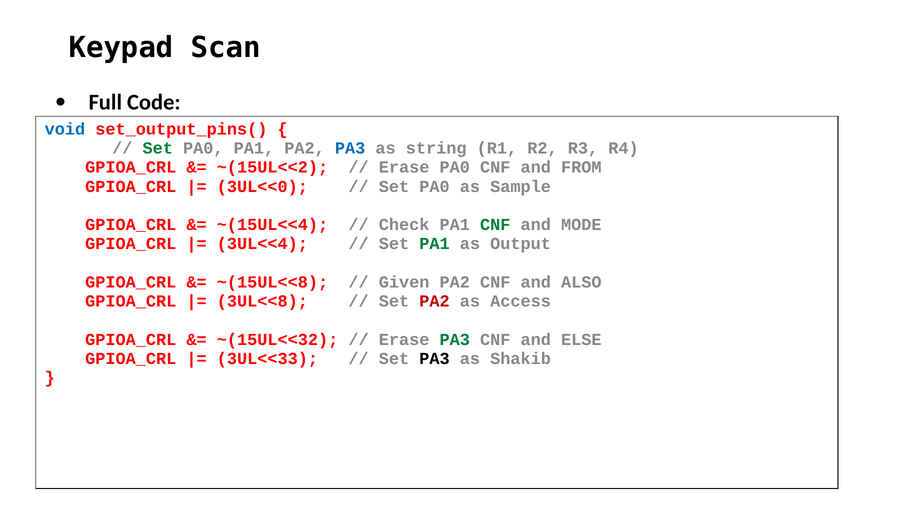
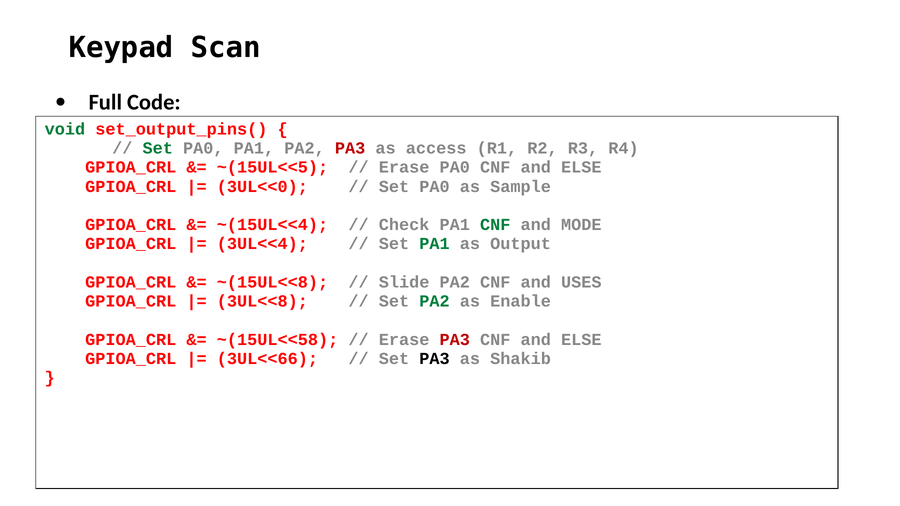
void colour: blue -> green
PA3 at (350, 148) colour: blue -> red
string: string -> access
~(15UL<<2: ~(15UL<<2 -> ~(15UL<<5
PA0 CNF and FROM: FROM -> ELSE
Given: Given -> Slide
ALSO: ALSO -> USES
PA2 at (434, 301) colour: red -> green
Access: Access -> Enable
~(15UL<<32: ~(15UL<<32 -> ~(15UL<<58
PA3 at (455, 340) colour: green -> red
3UL<<33: 3UL<<33 -> 3UL<<66
